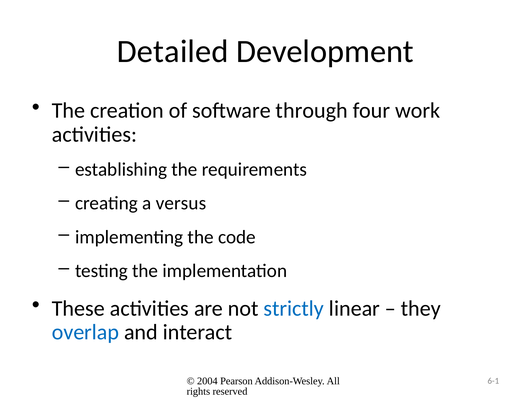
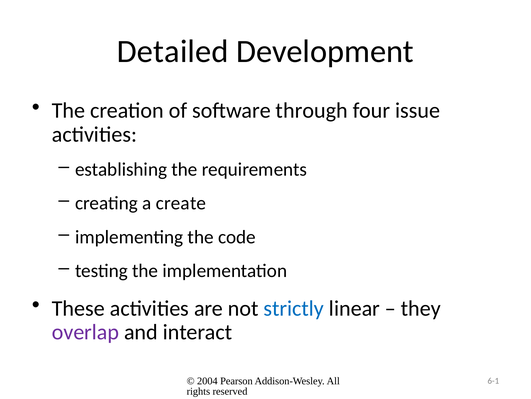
work: work -> issue
versus: versus -> create
overlap colour: blue -> purple
